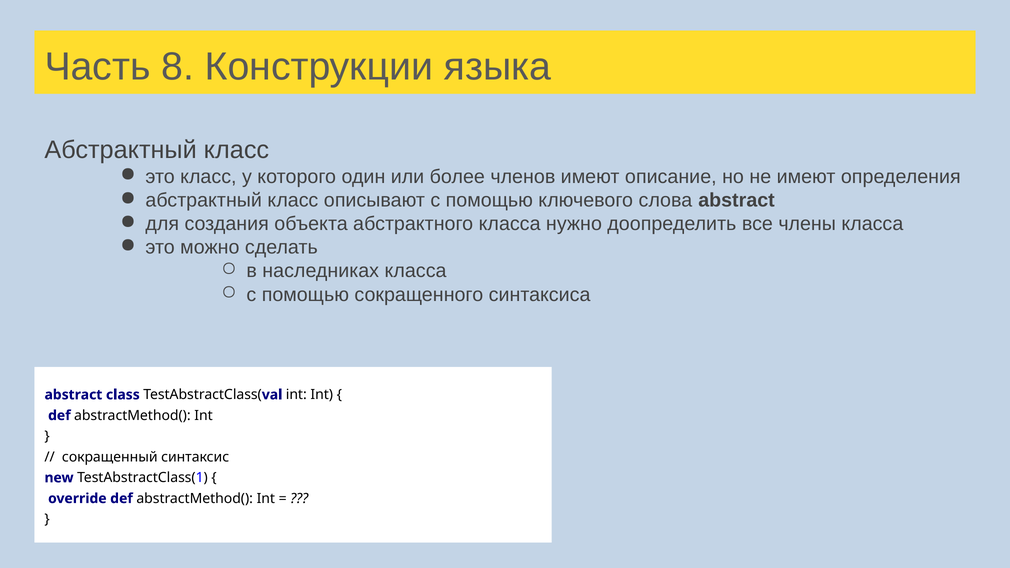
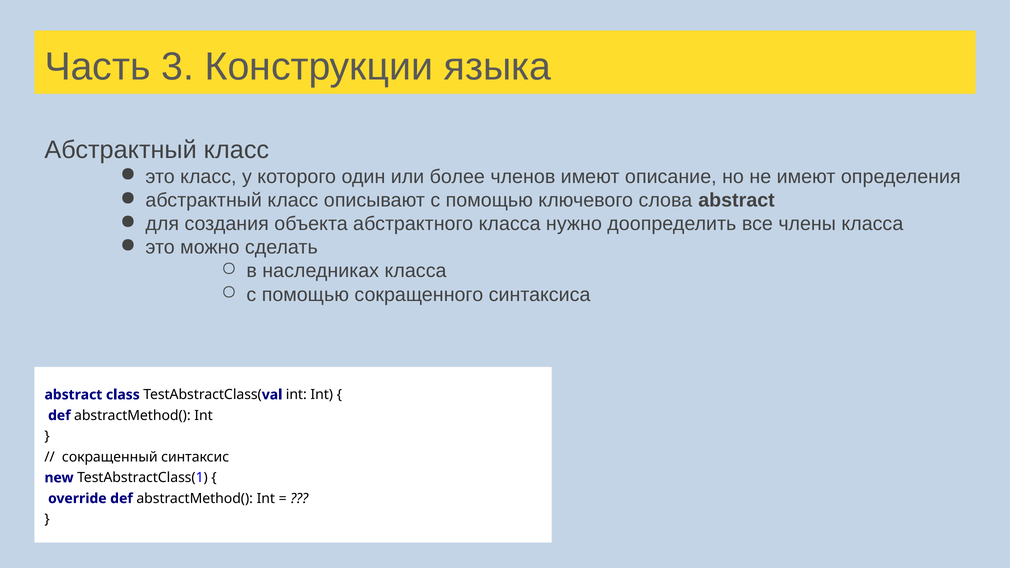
8: 8 -> 3
